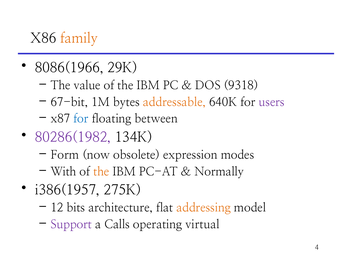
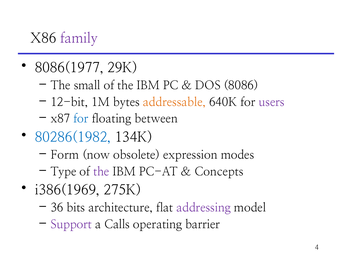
family colour: orange -> purple
8086(1966: 8086(1966 -> 8086(1977
value: value -> small
9318: 9318 -> 8086
67-bit: 67-bit -> 12-bit
80286(1982 colour: purple -> blue
With: With -> Type
the at (101, 172) colour: orange -> purple
Normally: Normally -> Concepts
i386(1957: i386(1957 -> i386(1969
12: 12 -> 36
addressing colour: orange -> purple
virtual: virtual -> barrier
